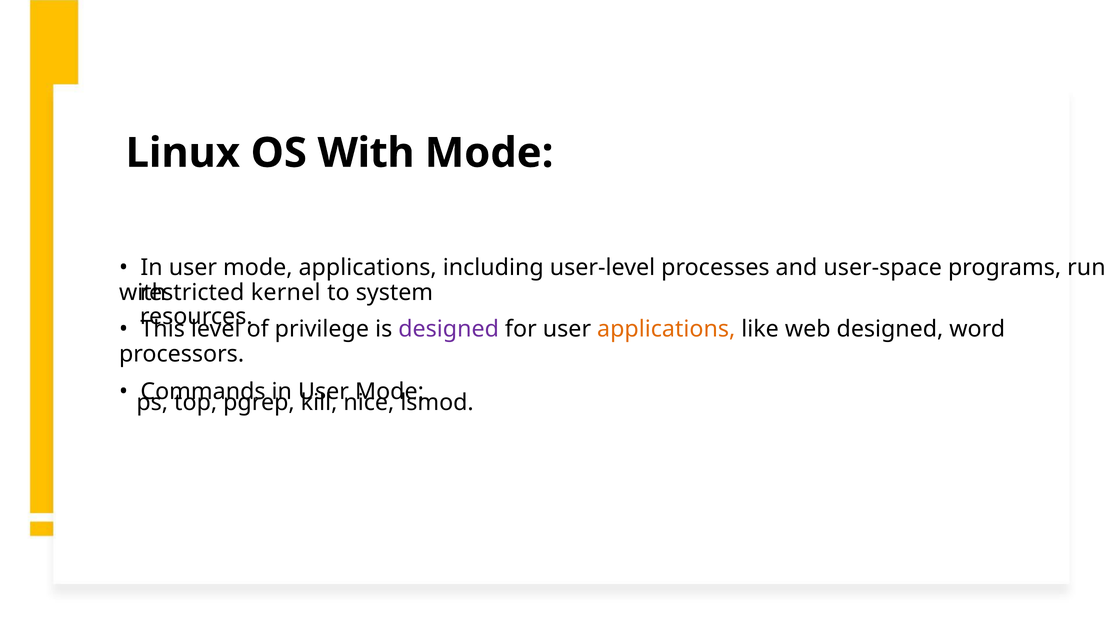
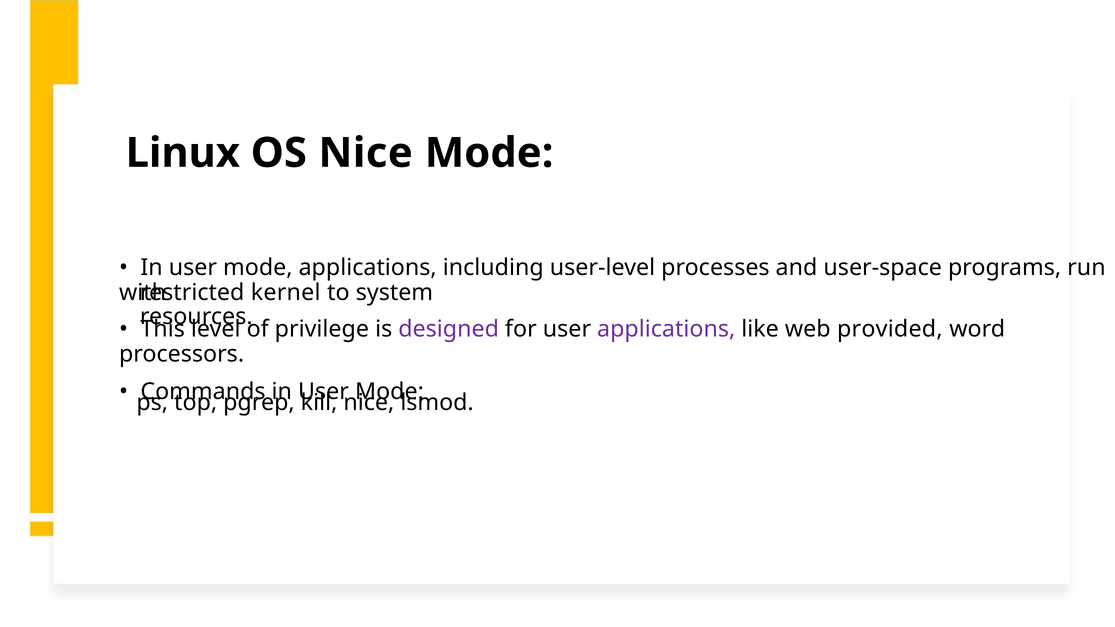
OS With: With -> Nice
applications at (666, 329) colour: orange -> purple
web designed: designed -> provided
